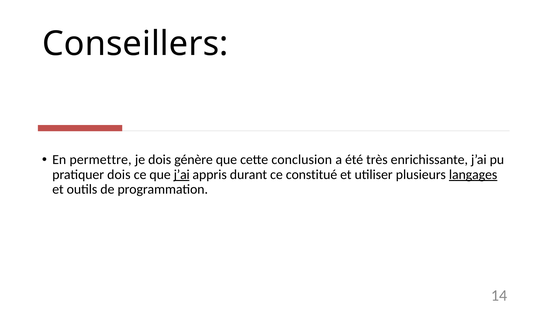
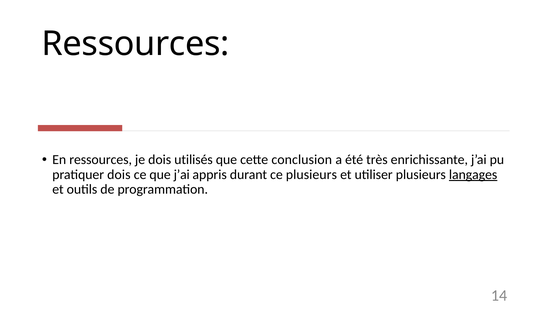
Conseillers at (135, 44): Conseillers -> Ressources
En permettre: permettre -> ressources
génère: génère -> utilisés
j’ai at (182, 174) underline: present -> none
ce constitué: constitué -> plusieurs
